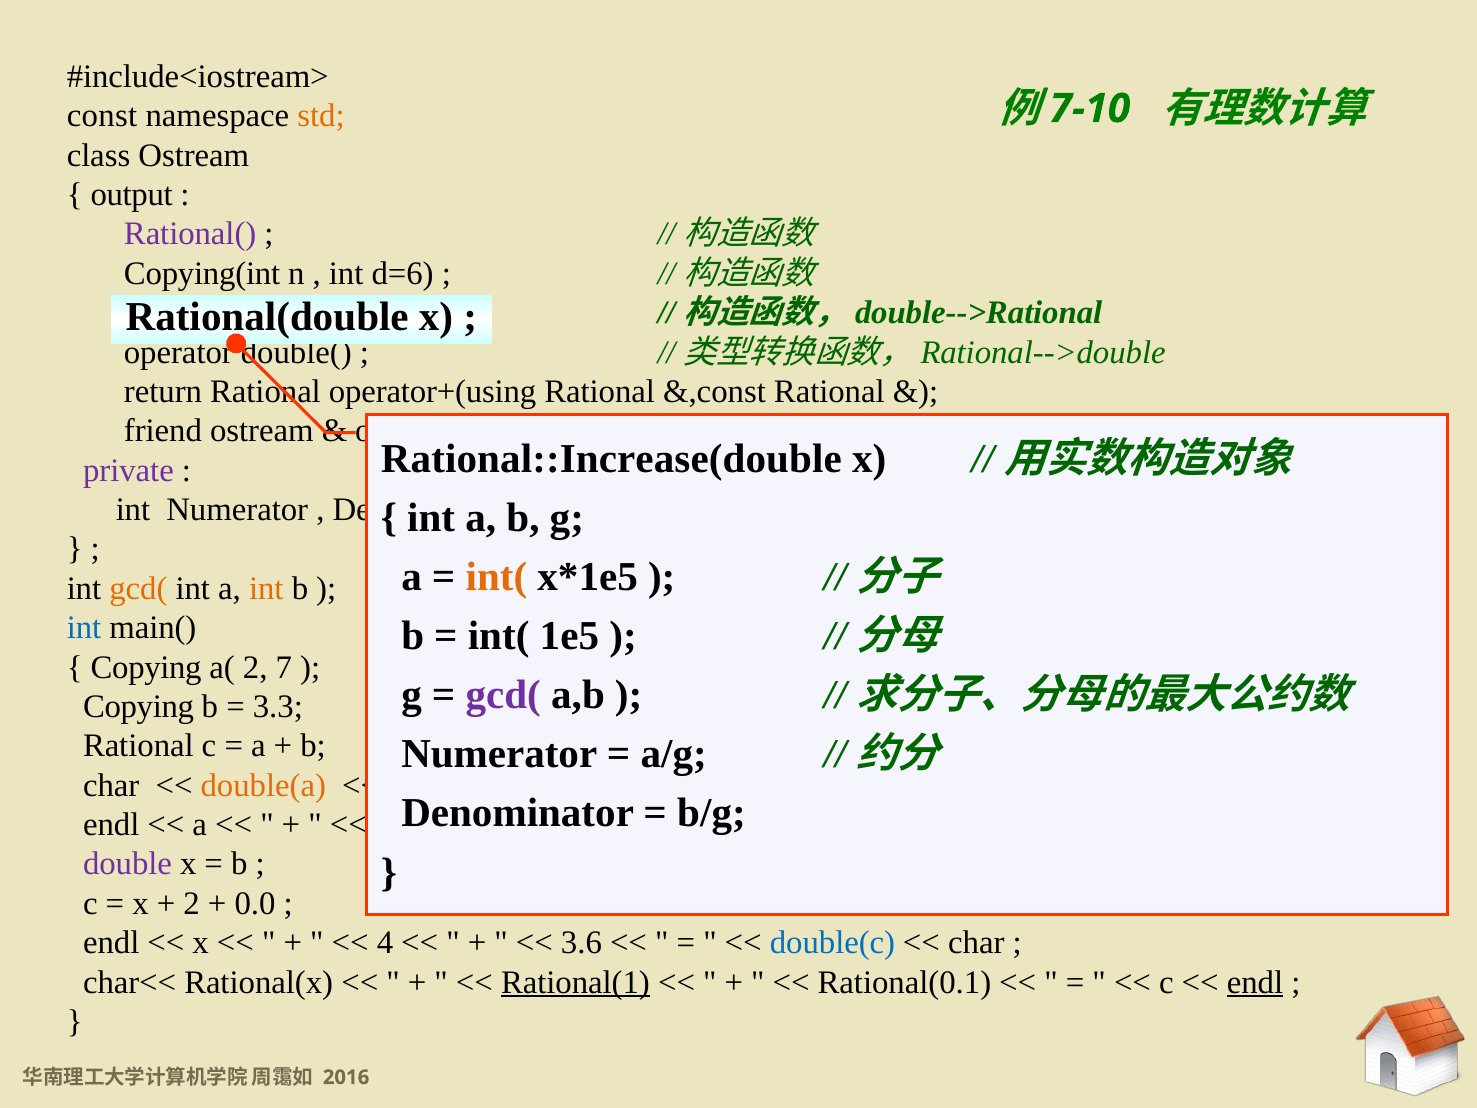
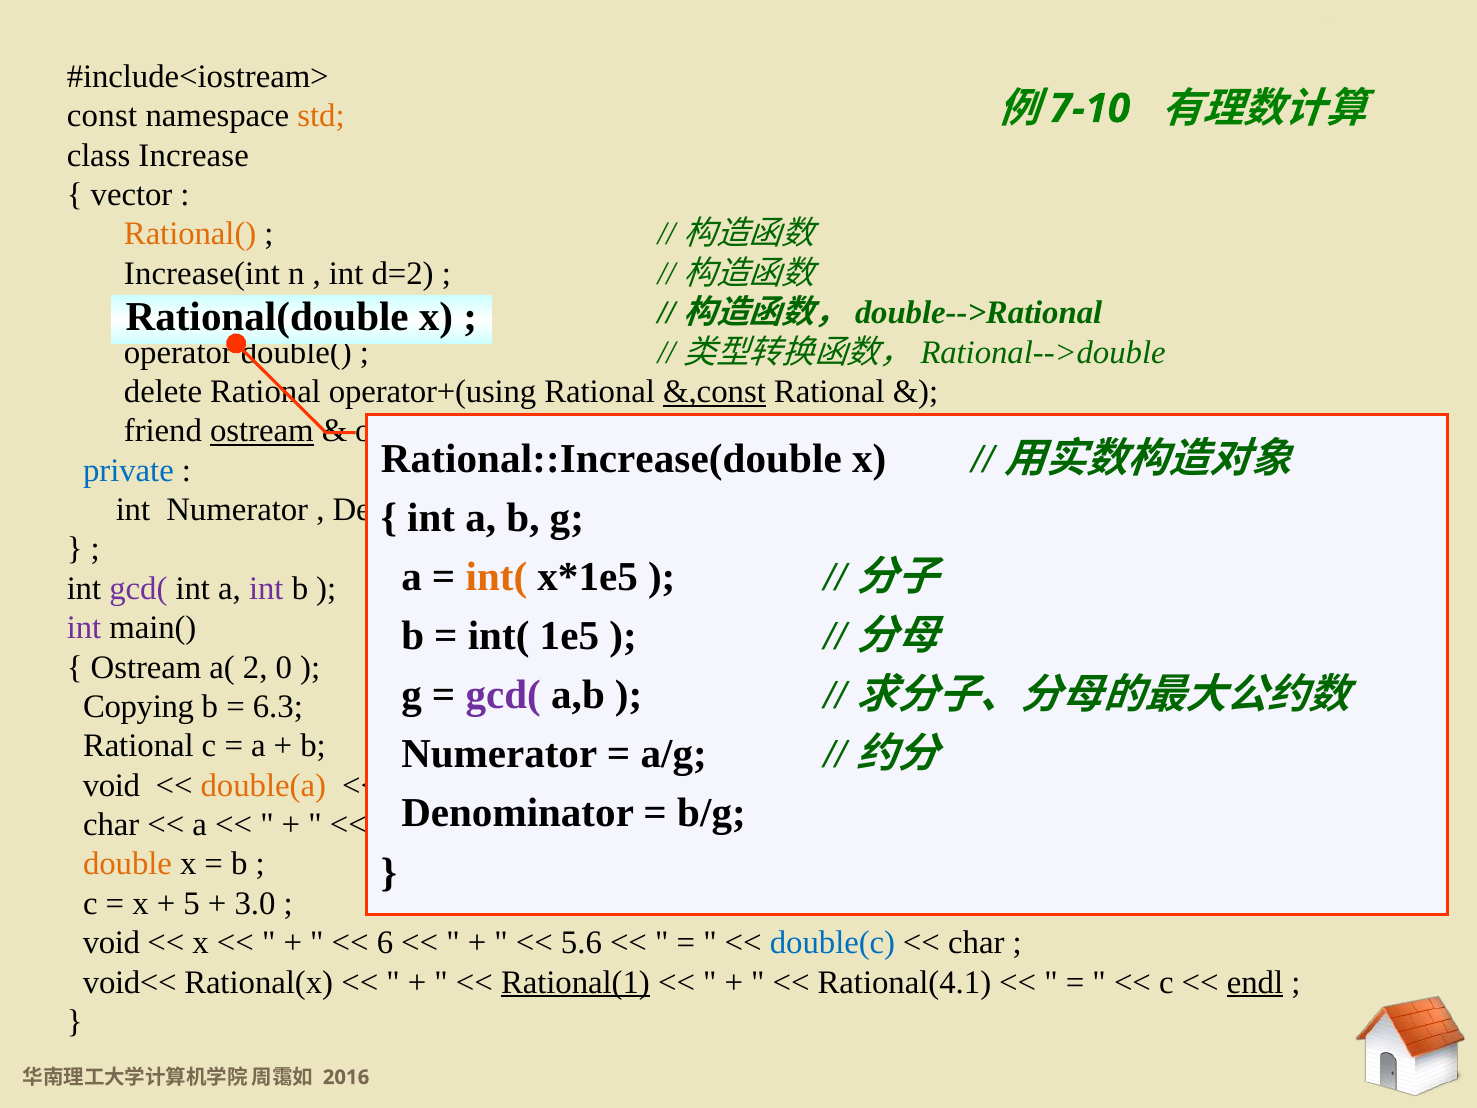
class Ostream: Ostream -> Increase
output: output -> vector
Rational( colour: purple -> orange
Copying(int: Copying(int -> Increase(int
d=6: d=6 -> d=2
return: return -> delete
&,const at (714, 392) underline: none -> present
ostream at (262, 431) underline: none -> present
private colour: purple -> blue
gcd( at (138, 588) colour: orange -> purple
int at (266, 588) colour: orange -> purple
int at (84, 628) colour: blue -> purple
Copying at (146, 667): Copying -> Ostream
2 7: 7 -> 0
3.3: 3.3 -> 6.3
char at (111, 785): char -> void
endl at (111, 825): endl -> char
double colour: purple -> orange
2 at (192, 903): 2 -> 5
0.0: 0.0 -> 3.0
endl at (111, 943): endl -> void
4 at (385, 943): 4 -> 6
3.6: 3.6 -> 5.6
char<<: char<< -> void<<
Rational(0.1: Rational(0.1 -> Rational(4.1
